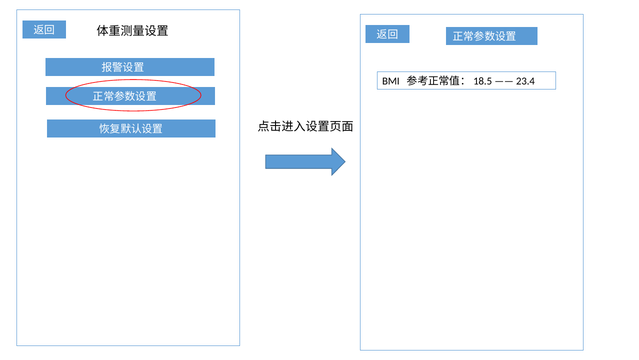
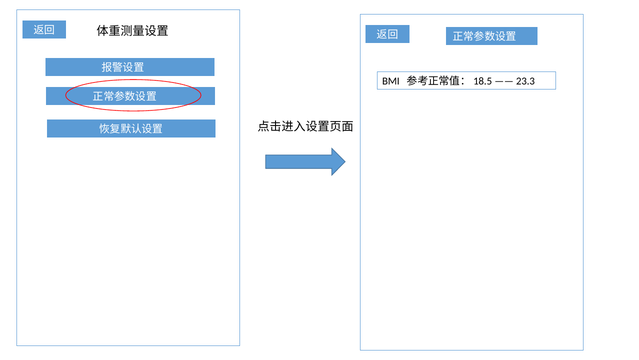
23.4: 23.4 -> 23.3
